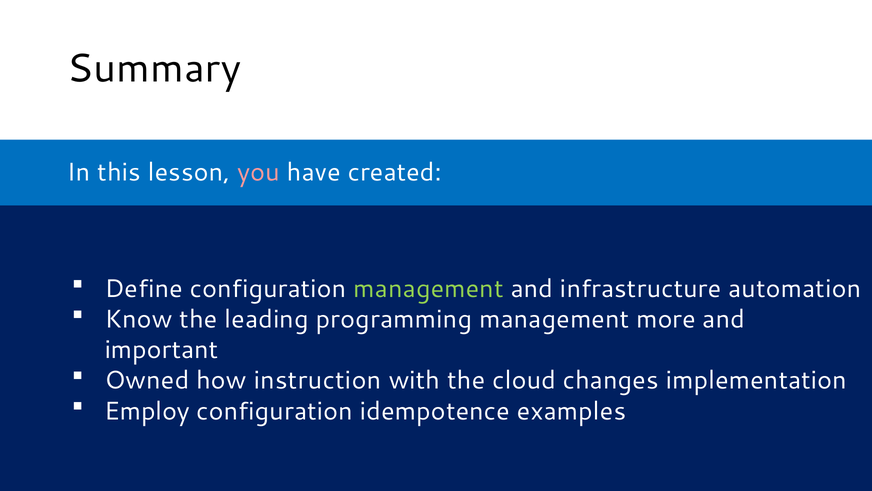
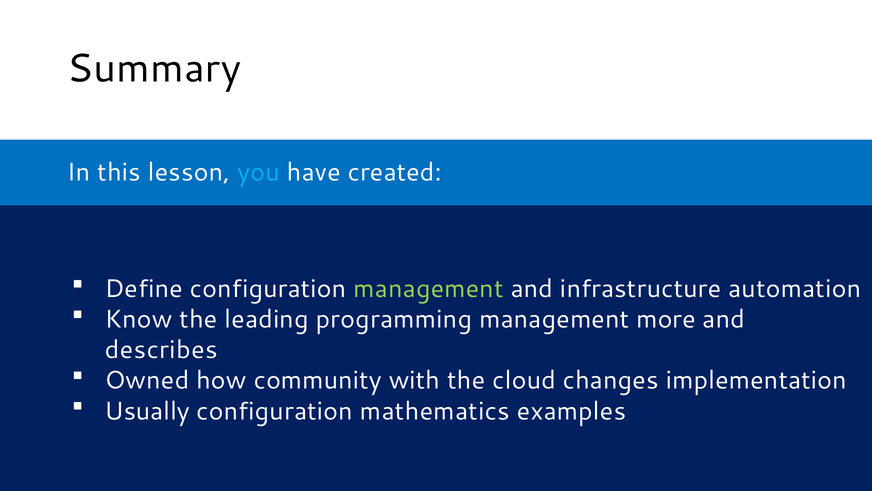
you colour: pink -> light blue
important: important -> describes
instruction: instruction -> community
Employ: Employ -> Usually
idempotence: idempotence -> mathematics
